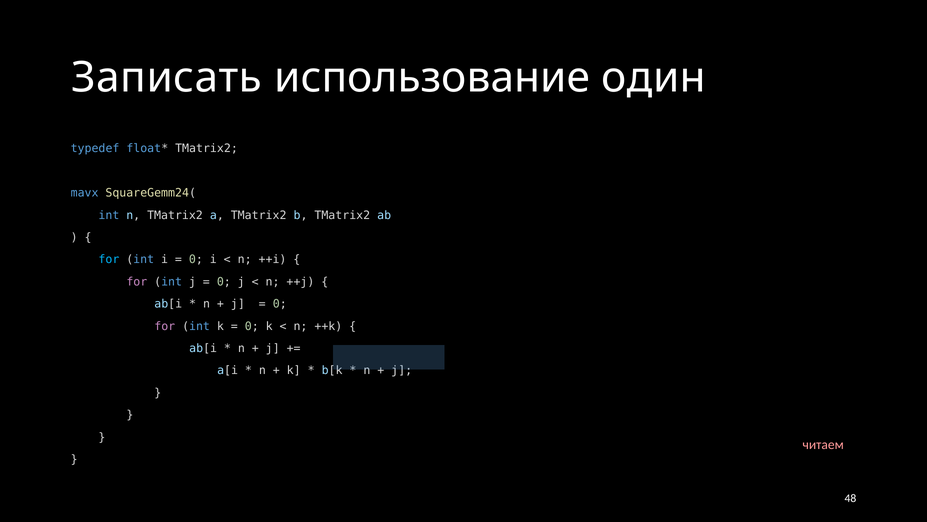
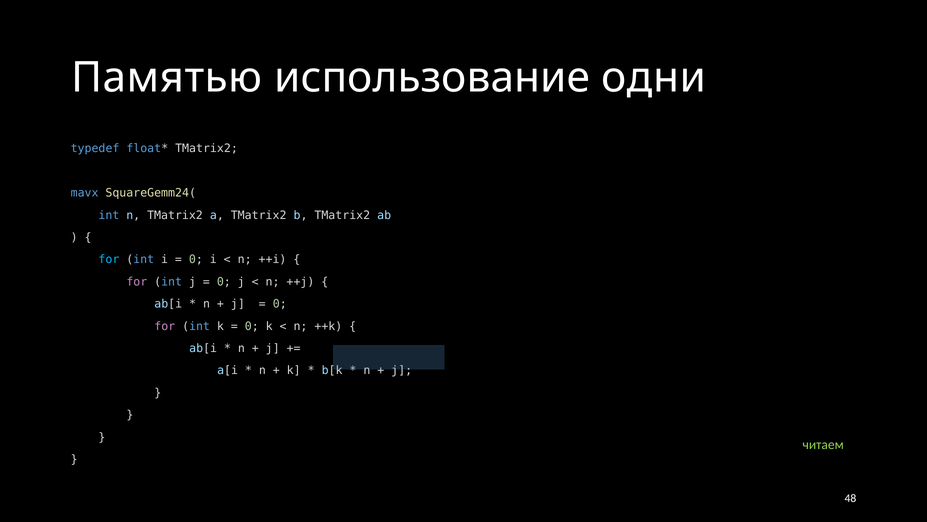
Записать: Записать -> Памятью
один: один -> одни
читаем colour: pink -> light green
